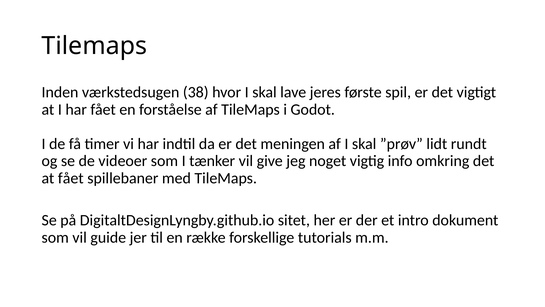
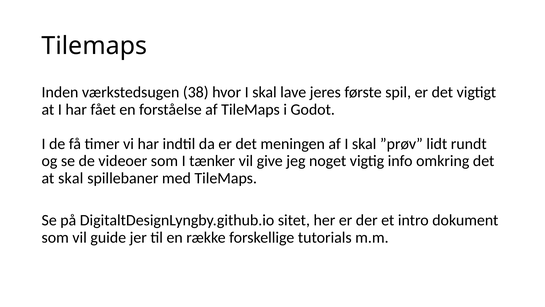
at fået: fået -> skal
